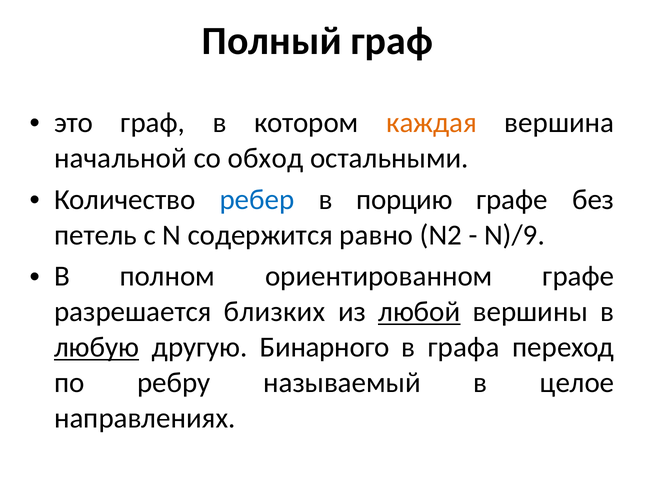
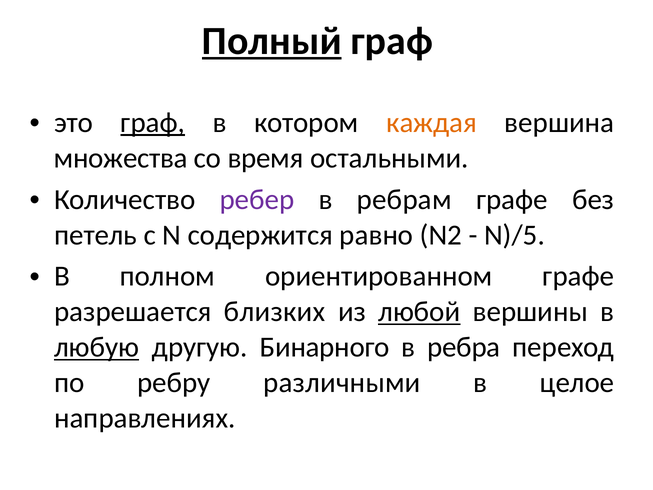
Полный underline: none -> present
граф at (153, 123) underline: none -> present
начальной: начальной -> множества
обход: обход -> время
ребер colour: blue -> purple
порцию: порцию -> ребрам
N)/9: N)/9 -> N)/5
графа: графа -> ребра
называемый: называемый -> различными
